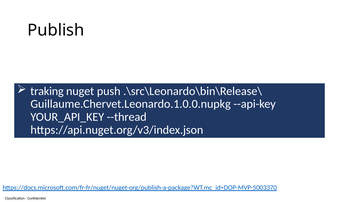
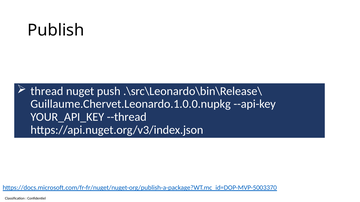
traking: traking -> thread
